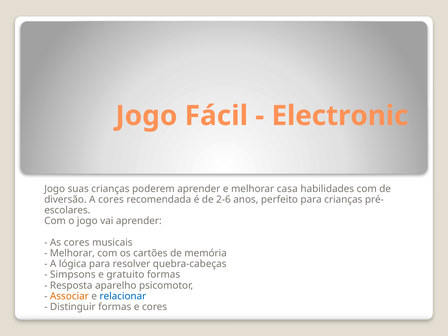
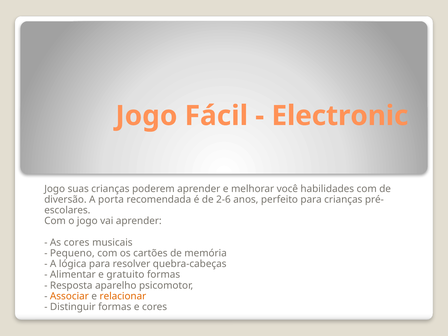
casa: casa -> você
A cores: cores -> porta
Melhorar at (72, 253): Melhorar -> Pequeno
Simpsons: Simpsons -> Alimentar
relacionar colour: blue -> orange
